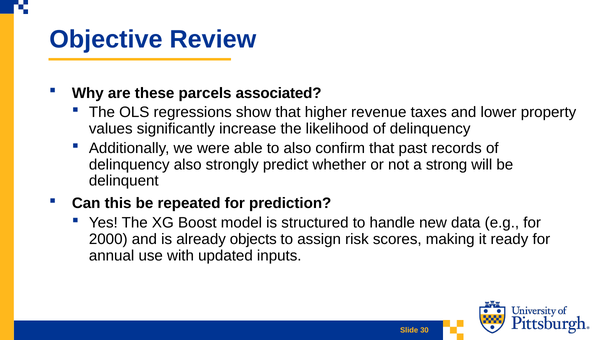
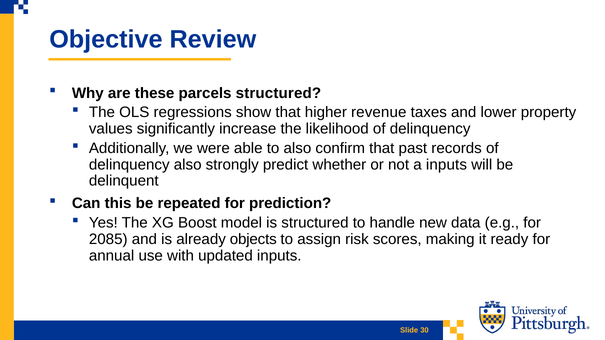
parcels associated: associated -> structured
a strong: strong -> inputs
2000: 2000 -> 2085
